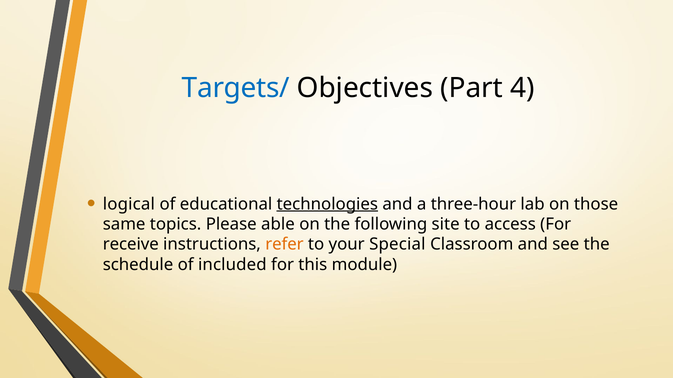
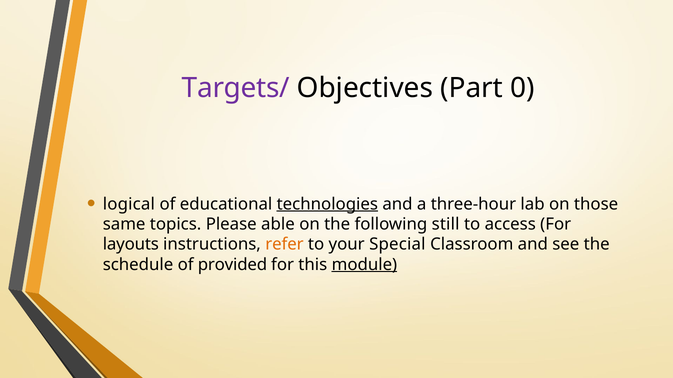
Targets/ colour: blue -> purple
4: 4 -> 0
site: site -> still
receive: receive -> layouts
included: included -> provided
module underline: none -> present
